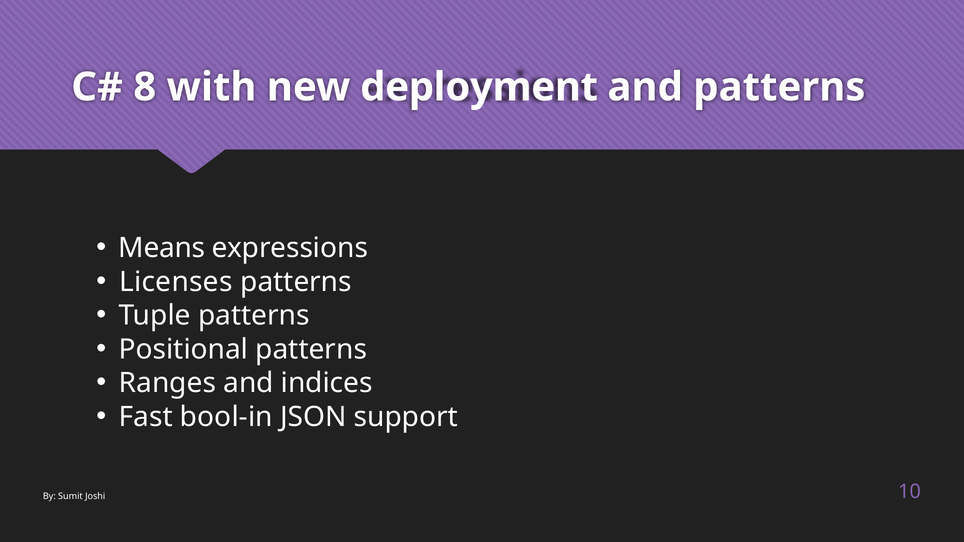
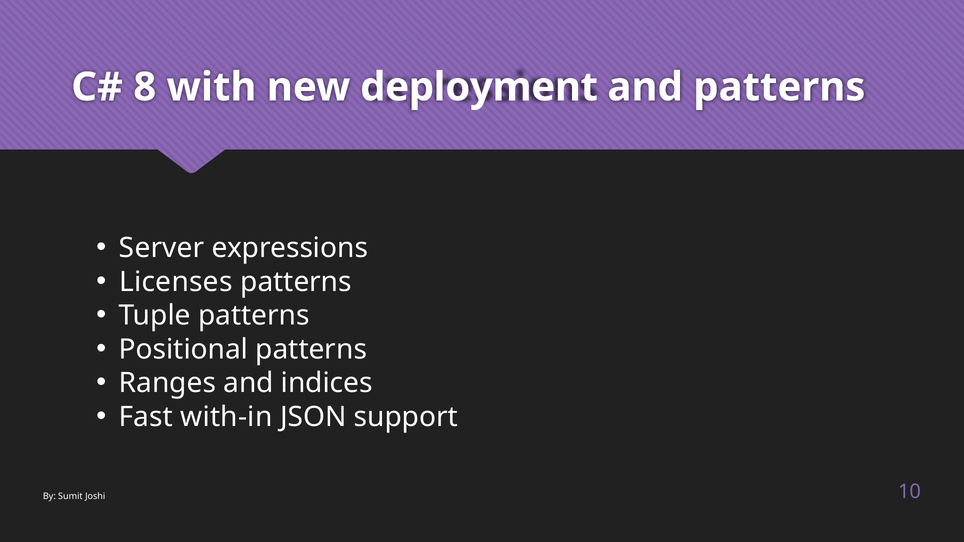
Means: Means -> Server
bool-in: bool-in -> with-in
